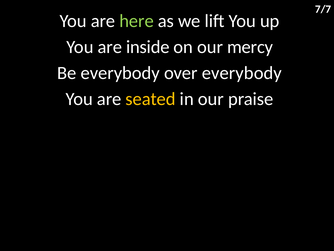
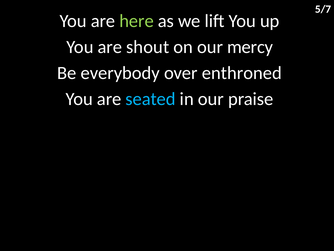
7/7: 7/7 -> 5/7
inside: inside -> shout
over everybody: everybody -> enthroned
seated colour: yellow -> light blue
